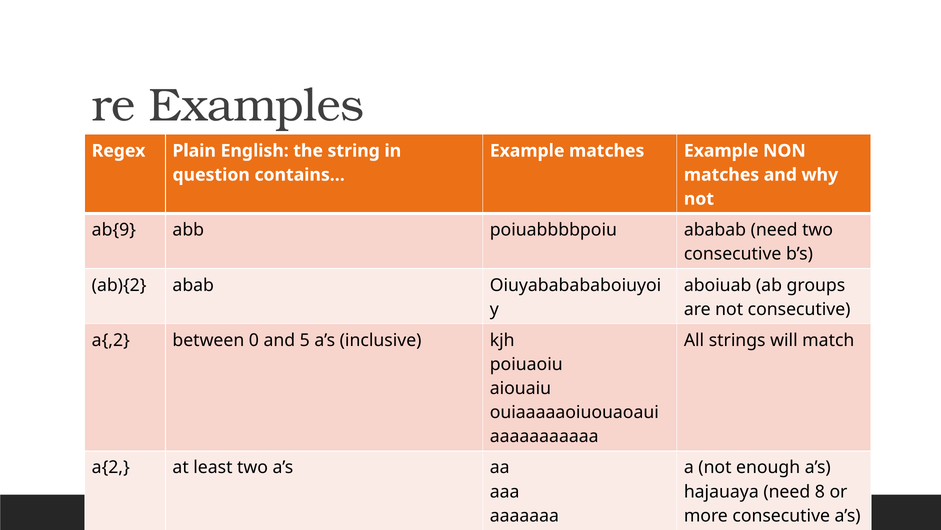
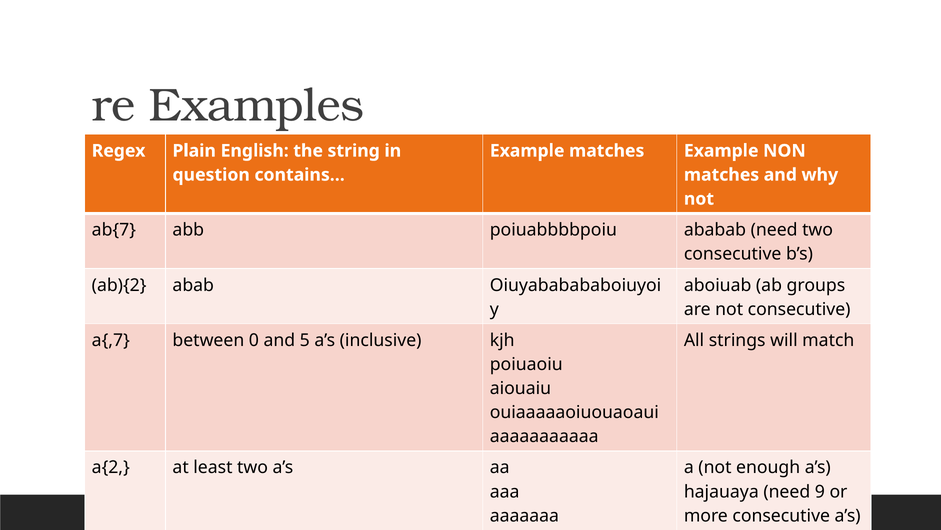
ab{9: ab{9 -> ab{7
a{,2: a{,2 -> a{,7
need 8: 8 -> 9
